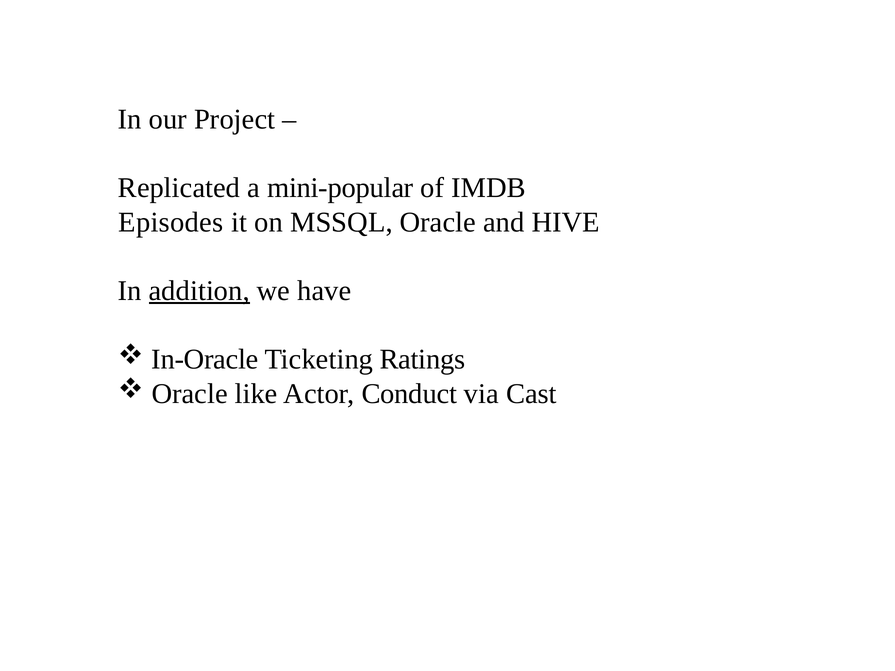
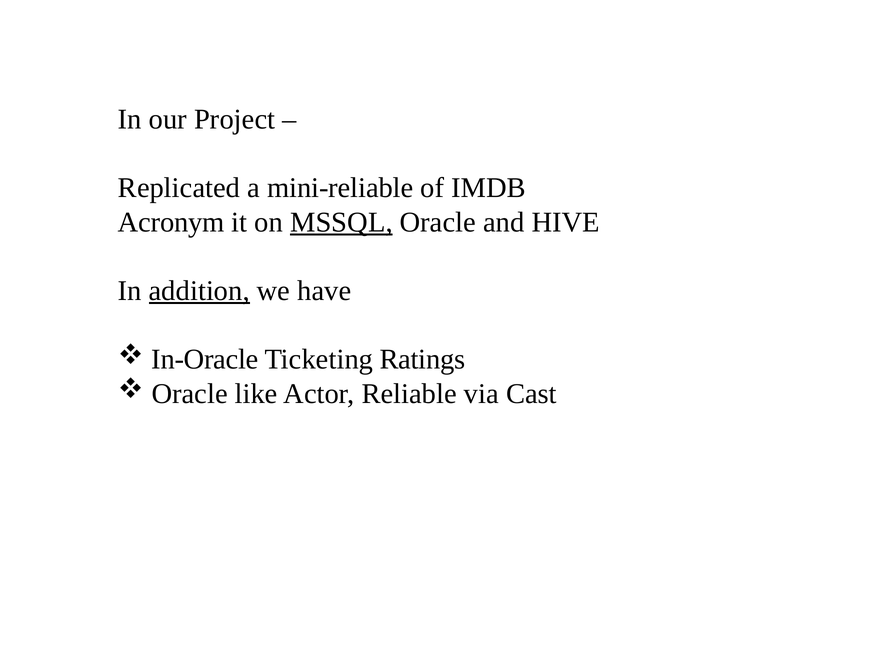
mini-popular: mini-popular -> mini-reliable
Episodes: Episodes -> Acronym
MSSQL underline: none -> present
Conduct: Conduct -> Reliable
